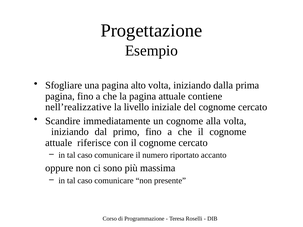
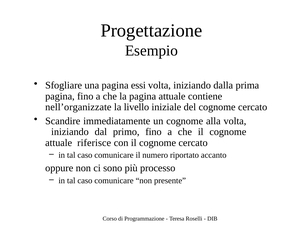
alto: alto -> essi
nell’realizzative: nell’realizzative -> nell’organizzate
massima: massima -> processo
